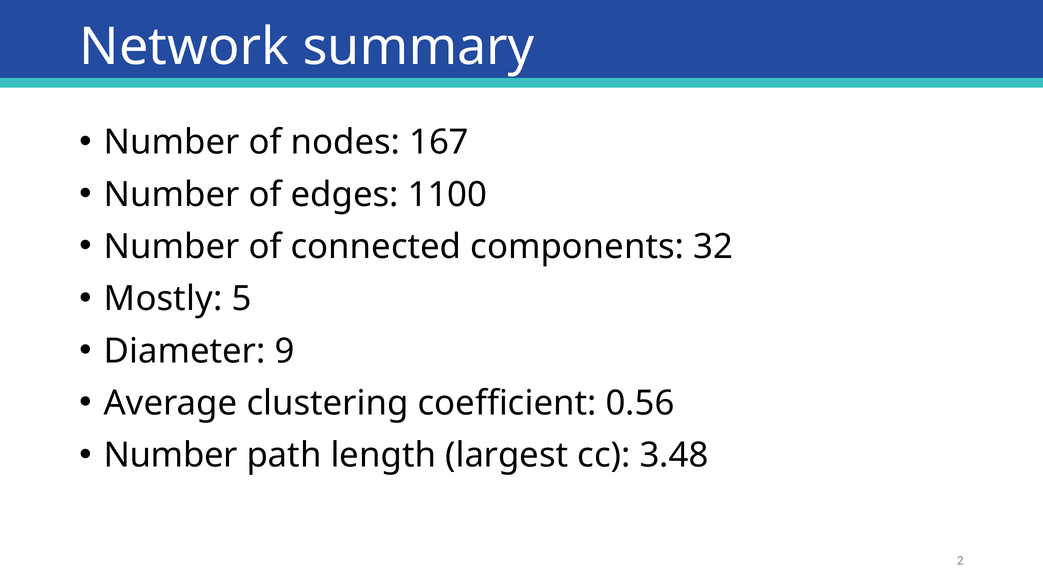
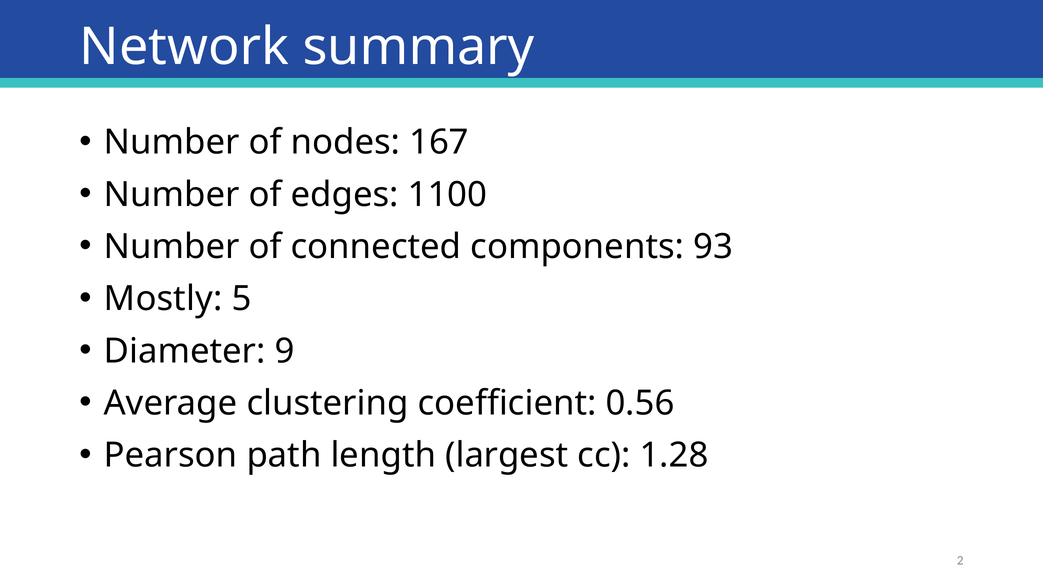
32: 32 -> 93
Number at (171, 455): Number -> Pearson
3.48: 3.48 -> 1.28
